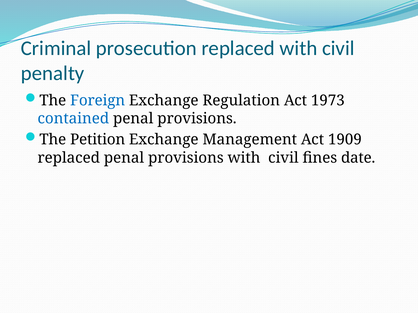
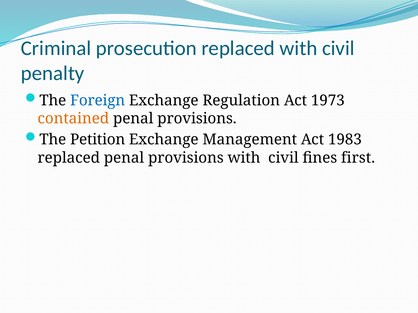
contained colour: blue -> orange
1909: 1909 -> 1983
date: date -> first
